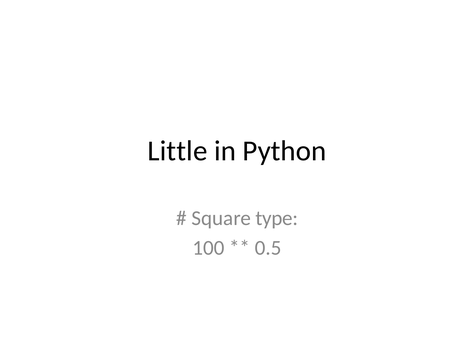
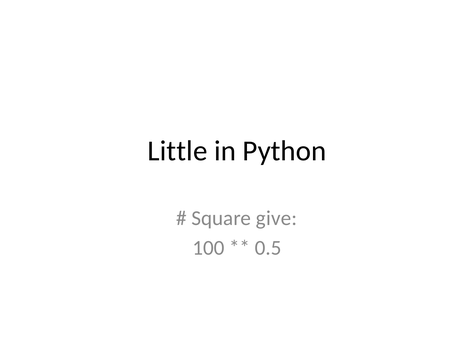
type: type -> give
